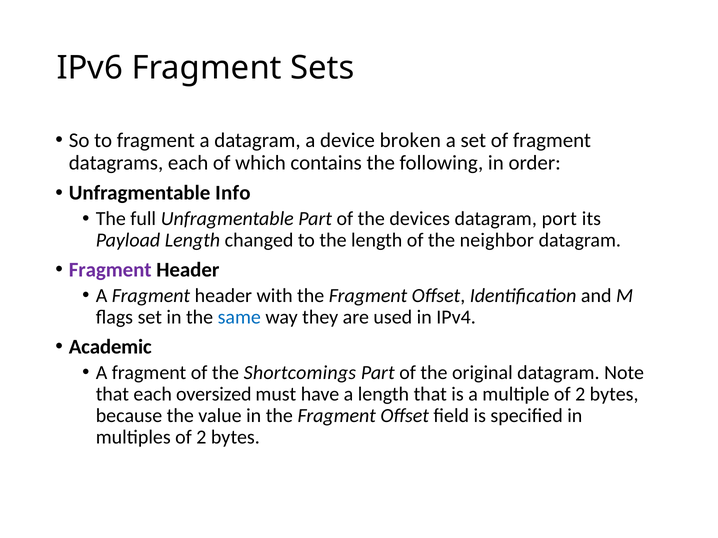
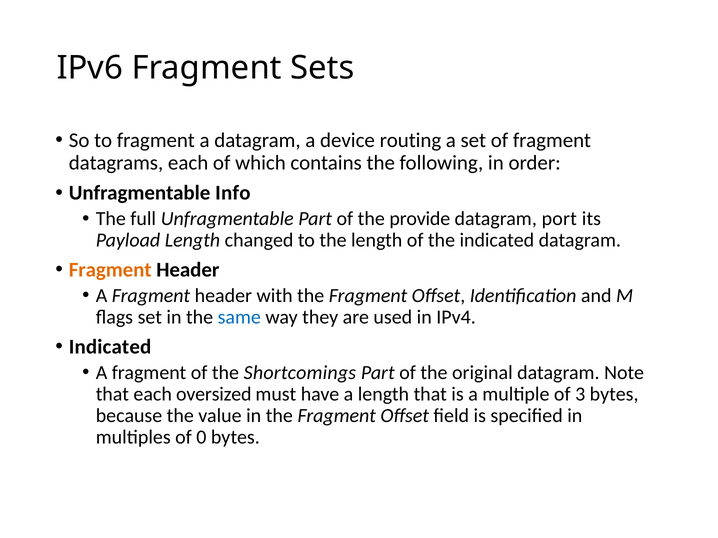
broken: broken -> routing
devices: devices -> provide
the neighbor: neighbor -> indicated
Fragment at (110, 270) colour: purple -> orange
Academic at (110, 347): Academic -> Indicated
multiple of 2: 2 -> 3
multiples of 2: 2 -> 0
